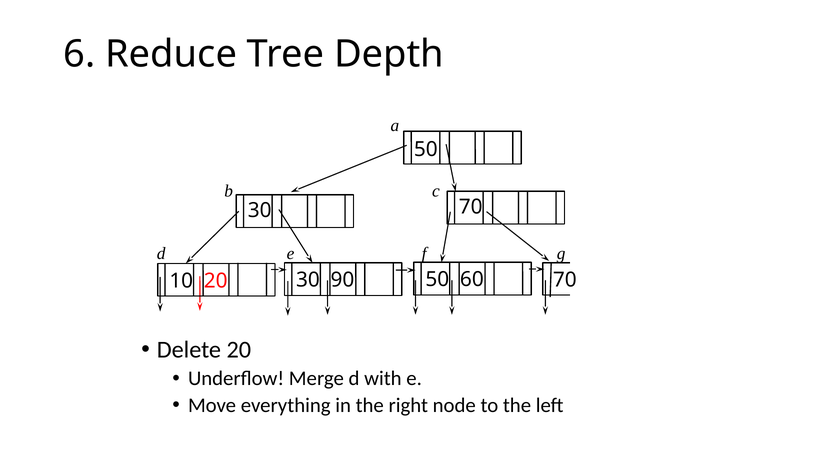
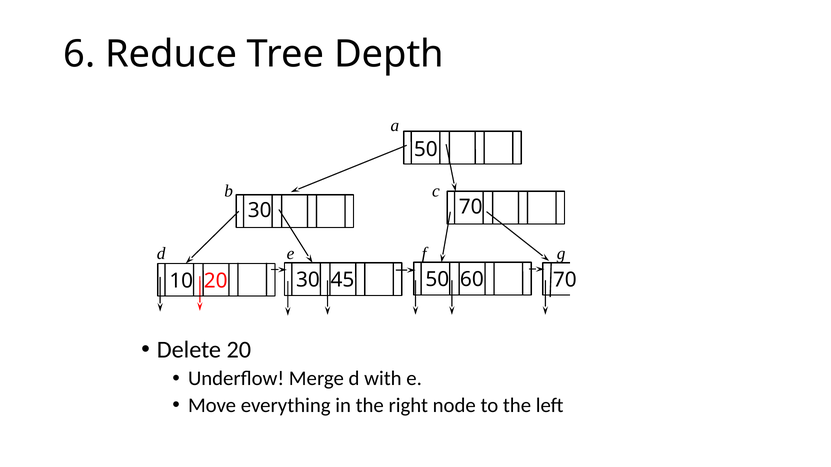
90: 90 -> 45
